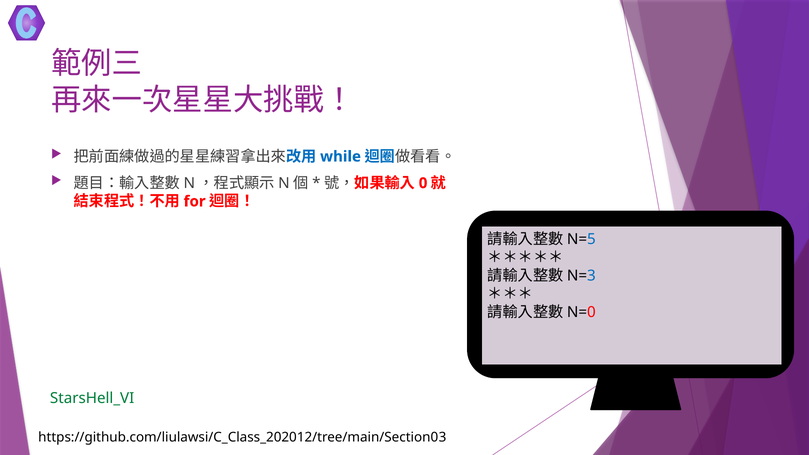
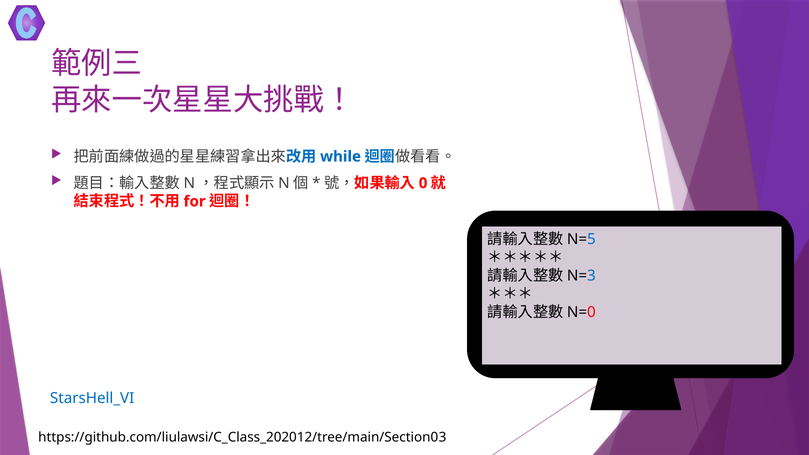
StarsHell_VI colour: green -> blue
